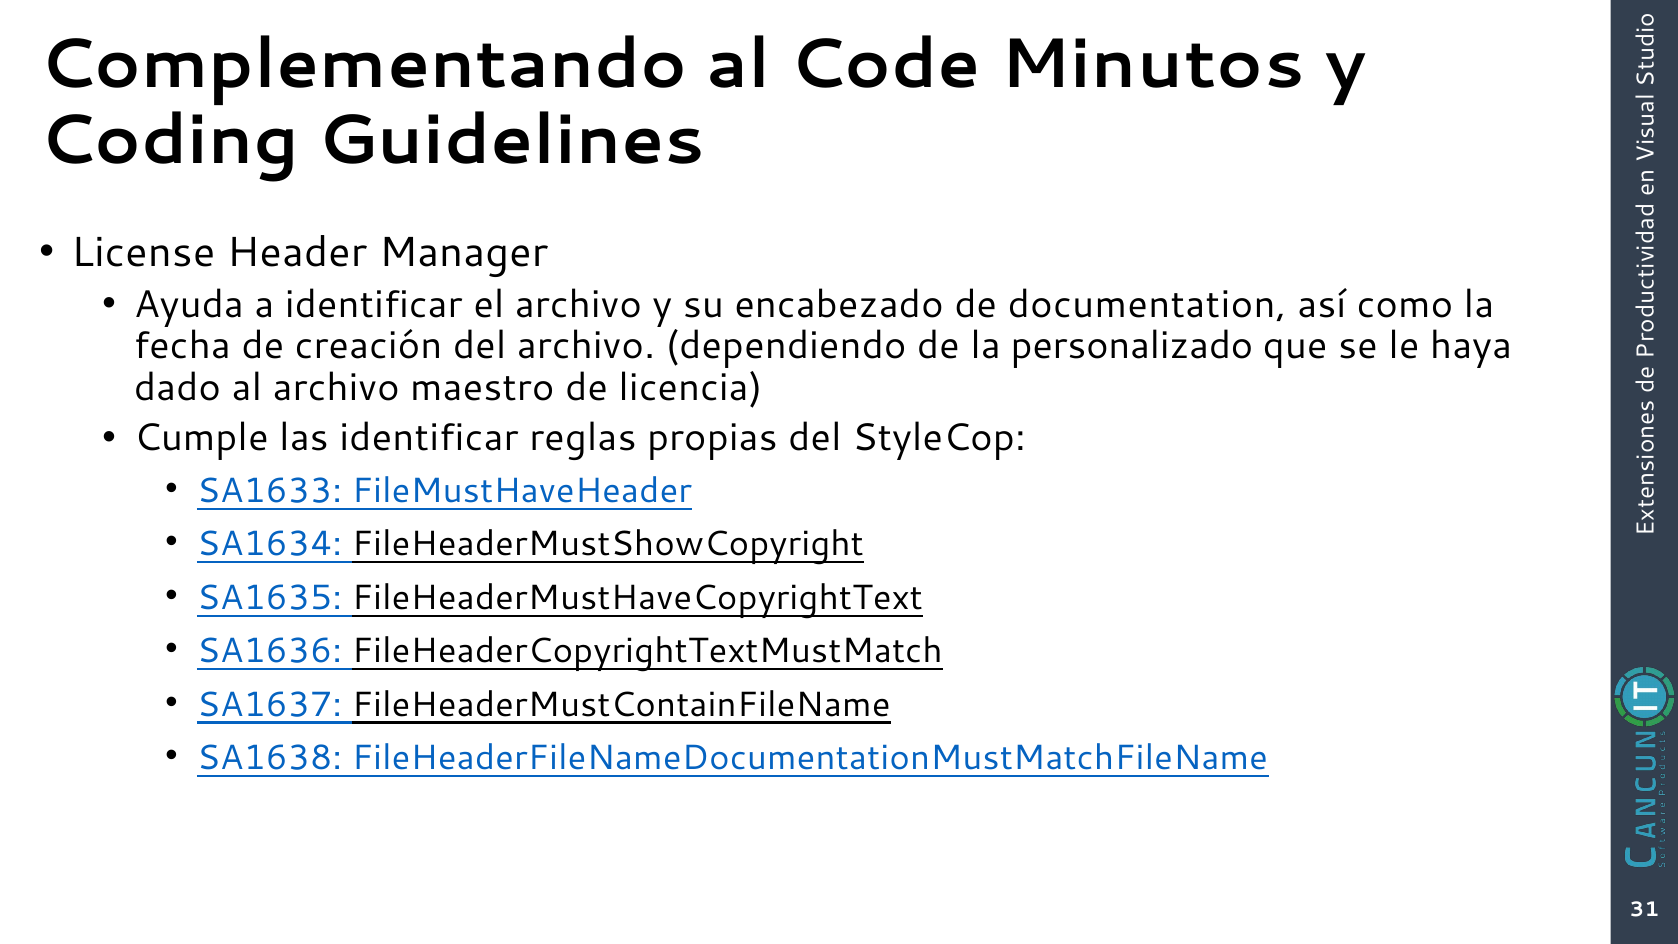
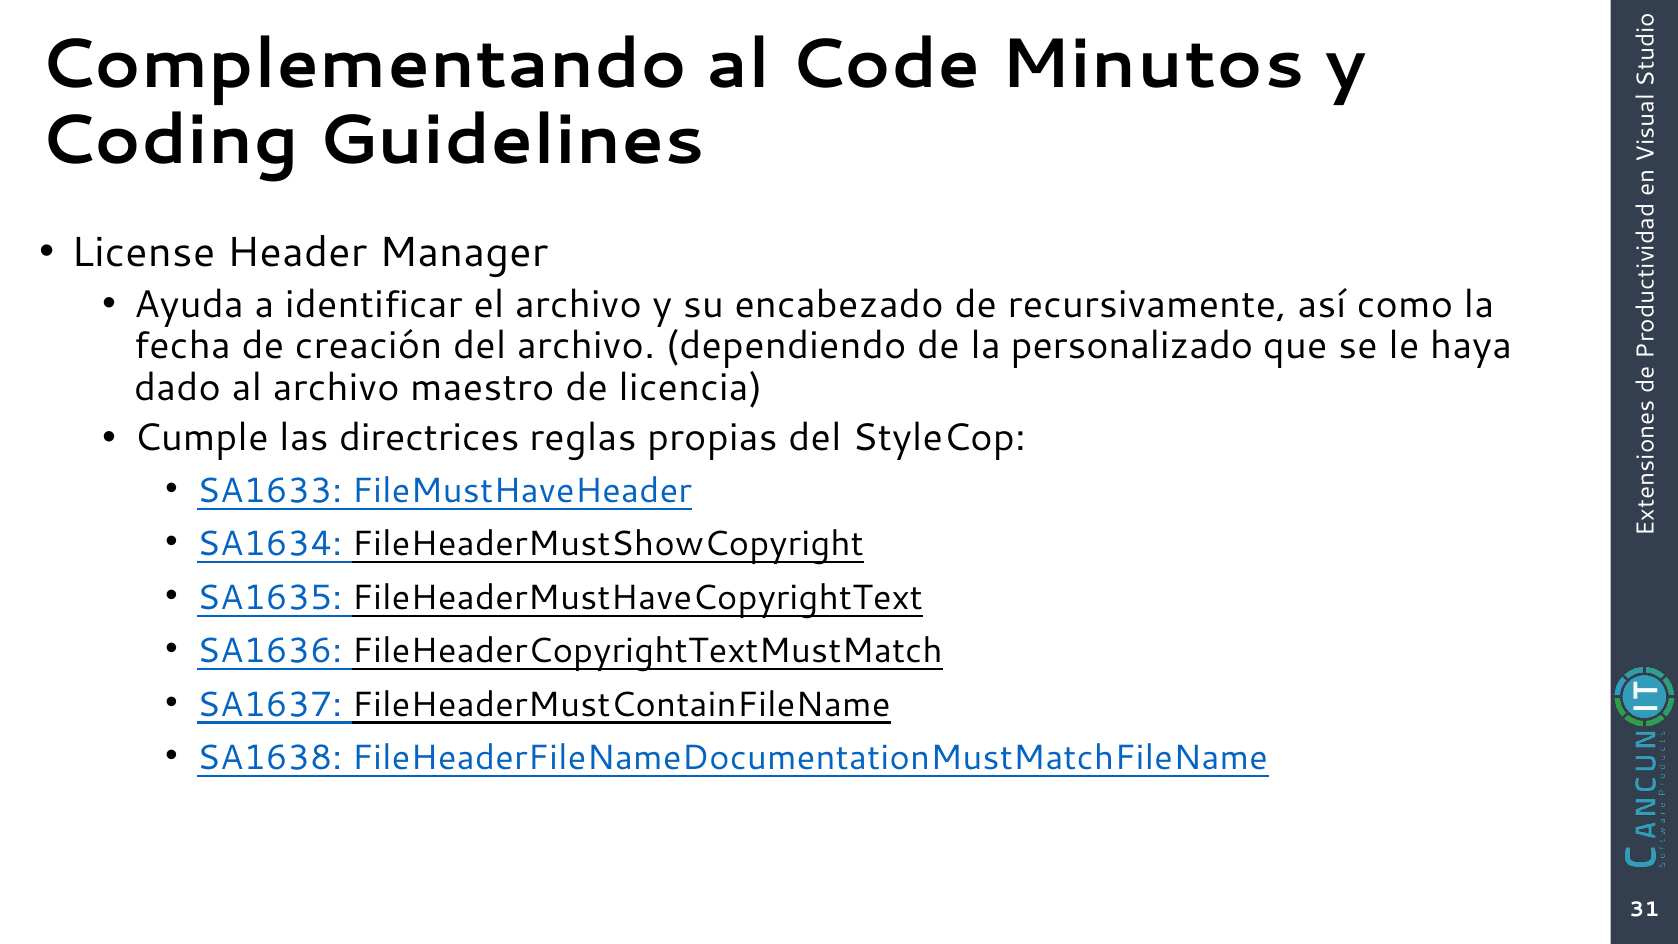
documentation: documentation -> recursivamente
las identificar: identificar -> directrices
